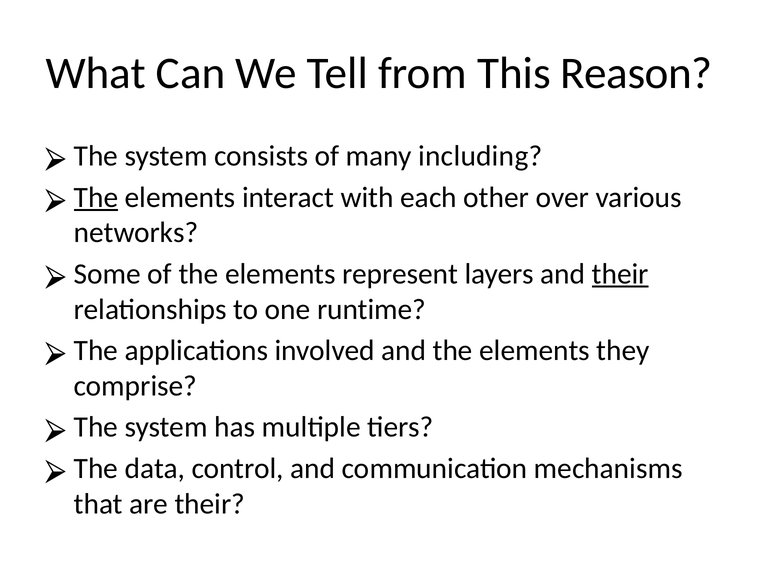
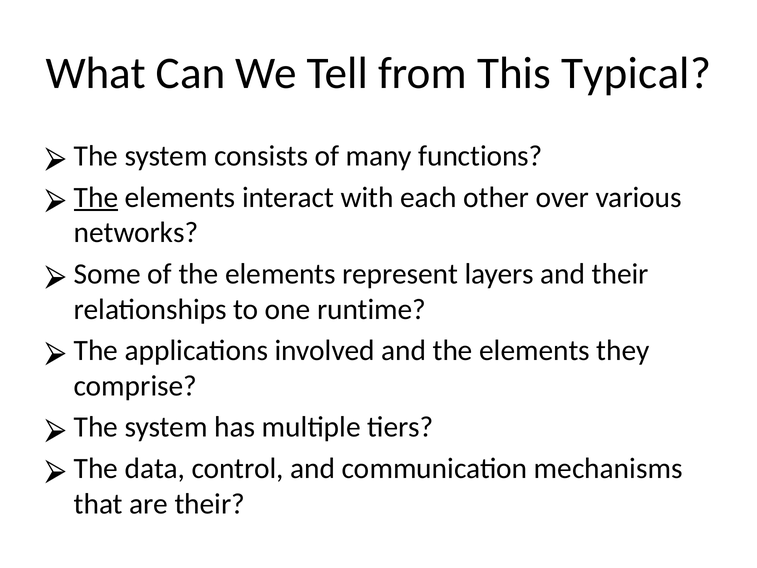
Reason: Reason -> Typical
including: including -> functions
their at (620, 274) underline: present -> none
